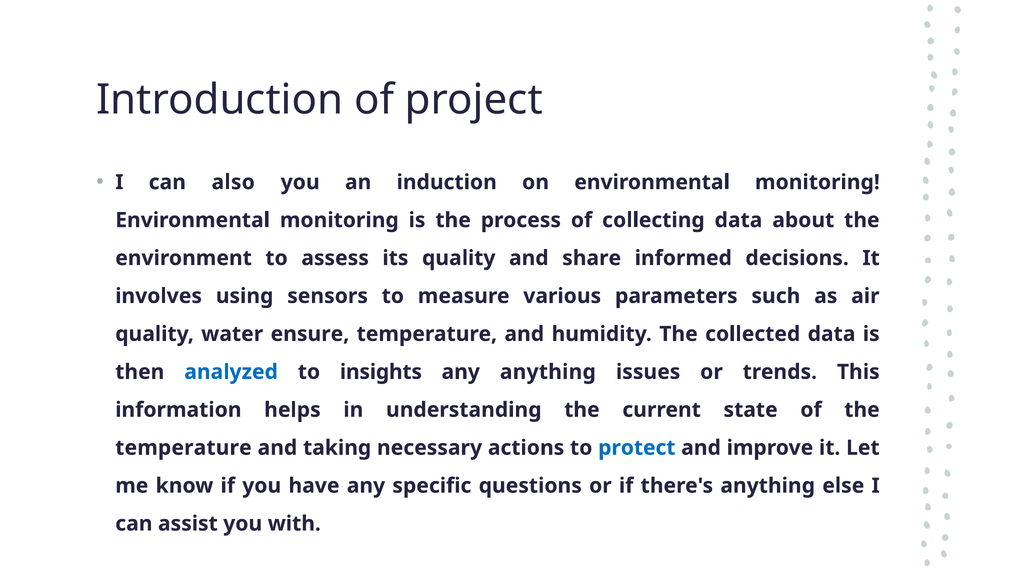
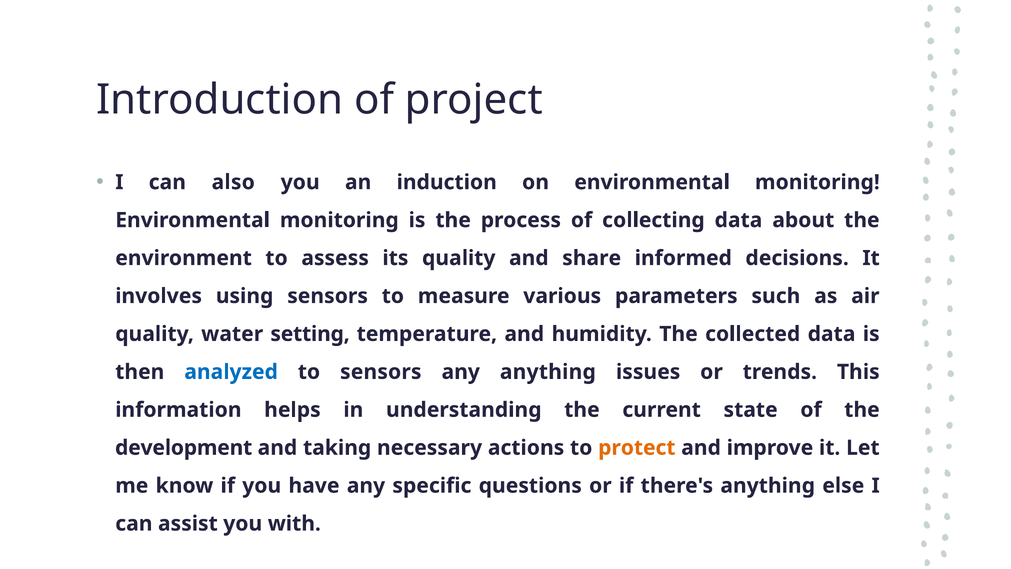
ensure: ensure -> setting
to insights: insights -> sensors
temperature at (183, 448): temperature -> development
protect colour: blue -> orange
